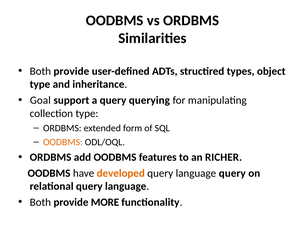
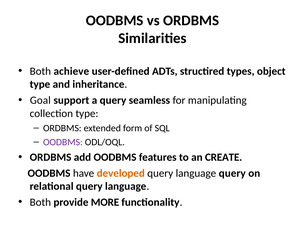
provide at (71, 71): provide -> achieve
querying: querying -> seamless
OODBMS at (63, 143) colour: orange -> purple
RICHER: RICHER -> CREATE
